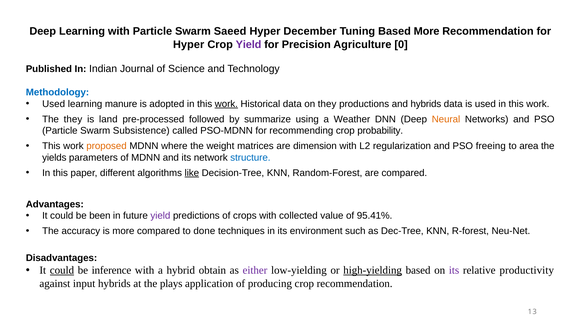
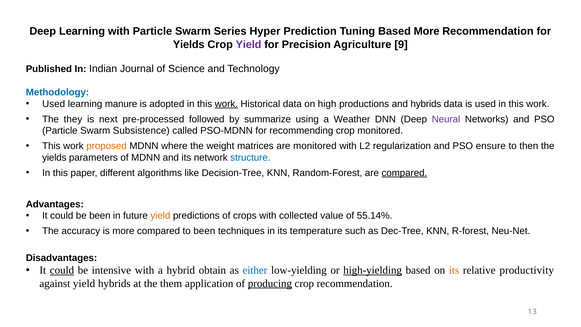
Saeed: Saeed -> Series
December: December -> Prediction
Hyper at (189, 44): Hyper -> Yields
0: 0 -> 9
on they: they -> high
land: land -> next
Neural colour: orange -> purple
crop probability: probability -> monitored
are dimension: dimension -> monitored
freeing: freeing -> ensure
area: area -> then
like underline: present -> none
compared at (404, 173) underline: none -> present
yield at (160, 216) colour: purple -> orange
95.41%: 95.41% -> 55.14%
to done: done -> been
environment: environment -> temperature
inference: inference -> intensive
either colour: purple -> blue
its at (454, 270) colour: purple -> orange
against input: input -> yield
plays: plays -> them
producing underline: none -> present
